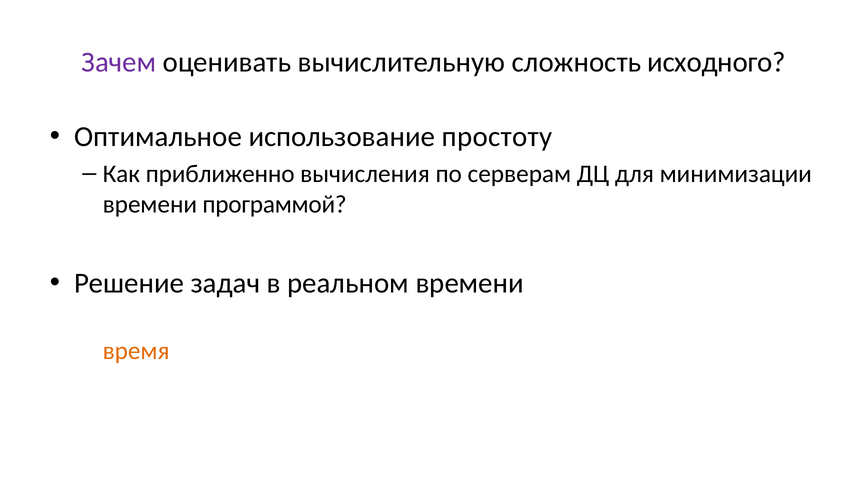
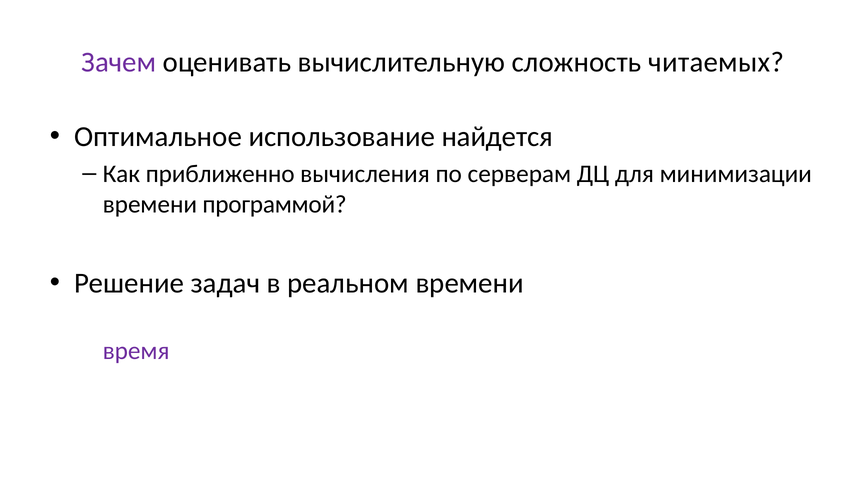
исходного: исходного -> читаемых
простоту: простоту -> найдется
время colour: orange -> purple
